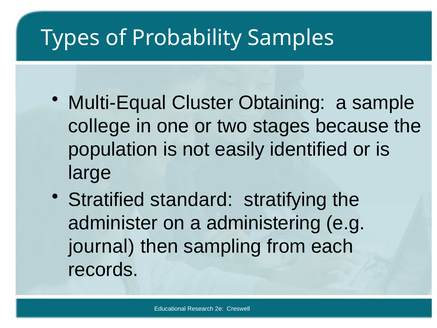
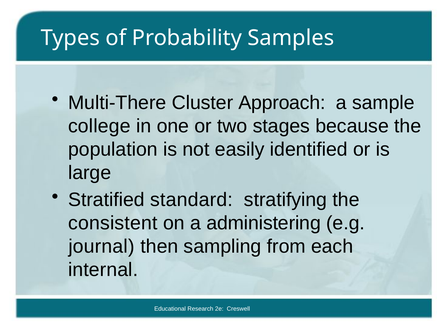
Multi-Equal: Multi-Equal -> Multi-There
Obtaining: Obtaining -> Approach
administer: administer -> consistent
records: records -> internal
